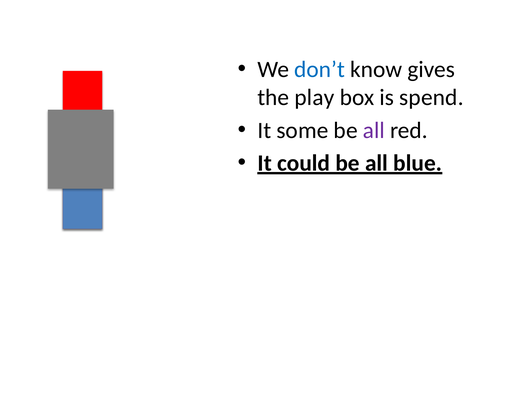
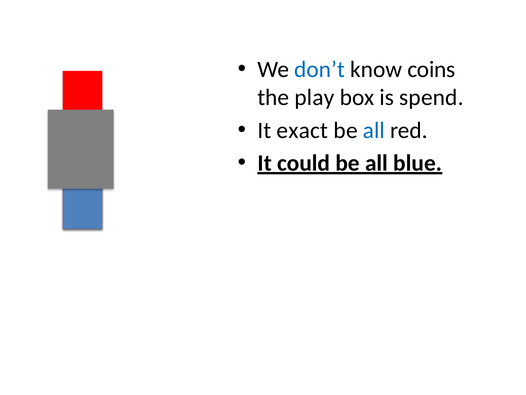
gives: gives -> coins
some: some -> exact
all at (374, 130) colour: purple -> blue
